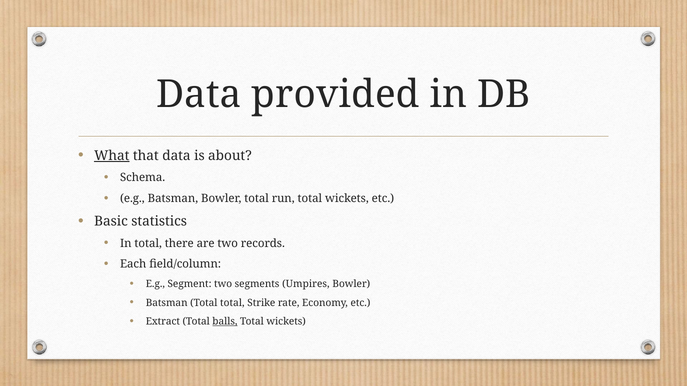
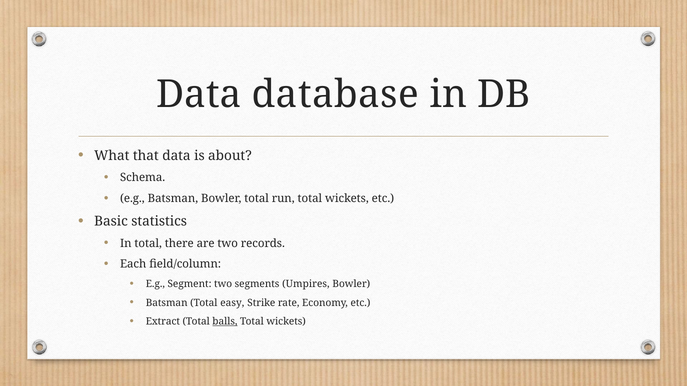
provided: provided -> database
What underline: present -> none
Total total: total -> easy
